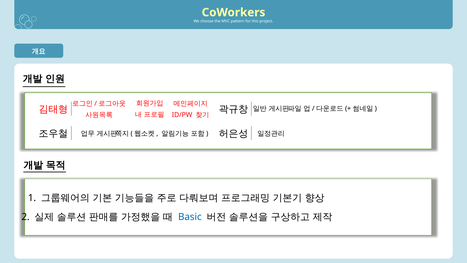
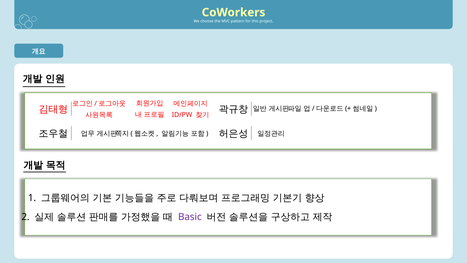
Basic colour: blue -> purple
